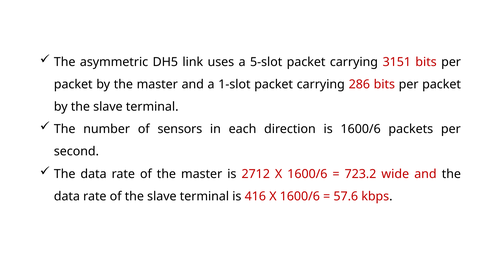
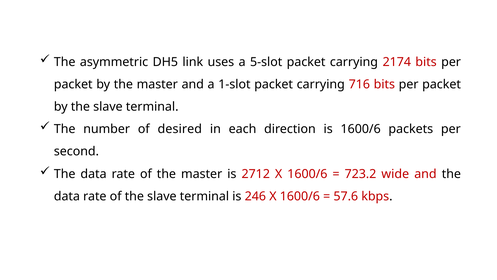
3151: 3151 -> 2174
286: 286 -> 716
sensors: sensors -> desired
416: 416 -> 246
